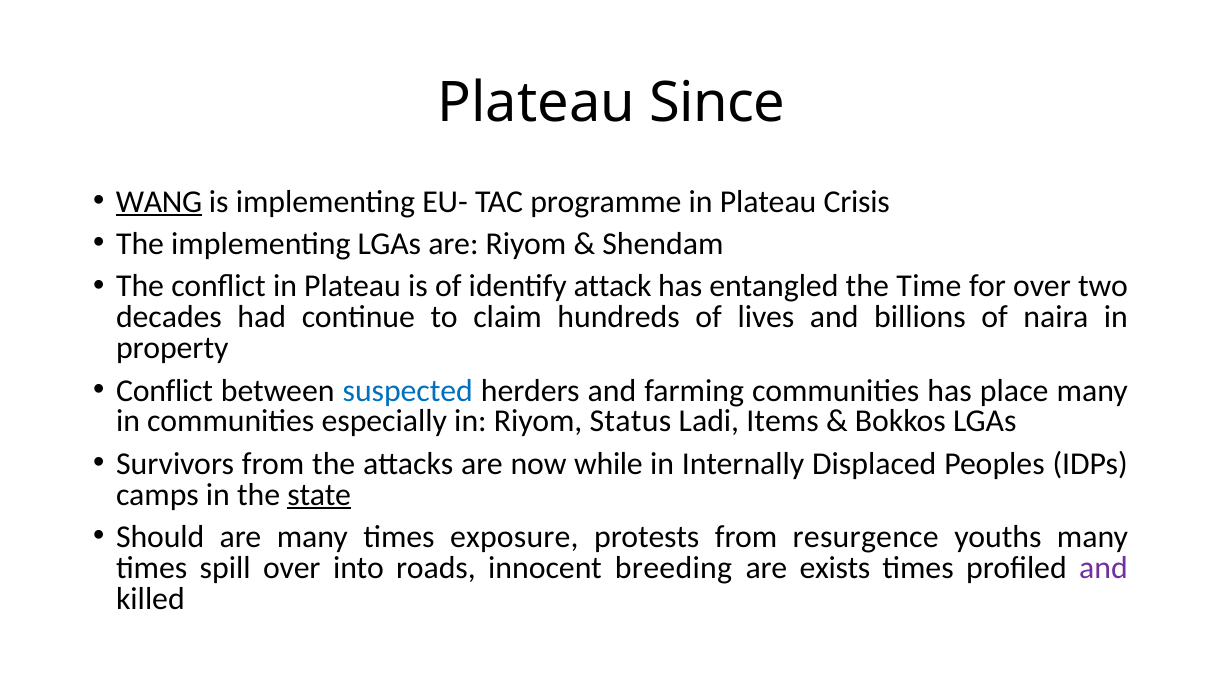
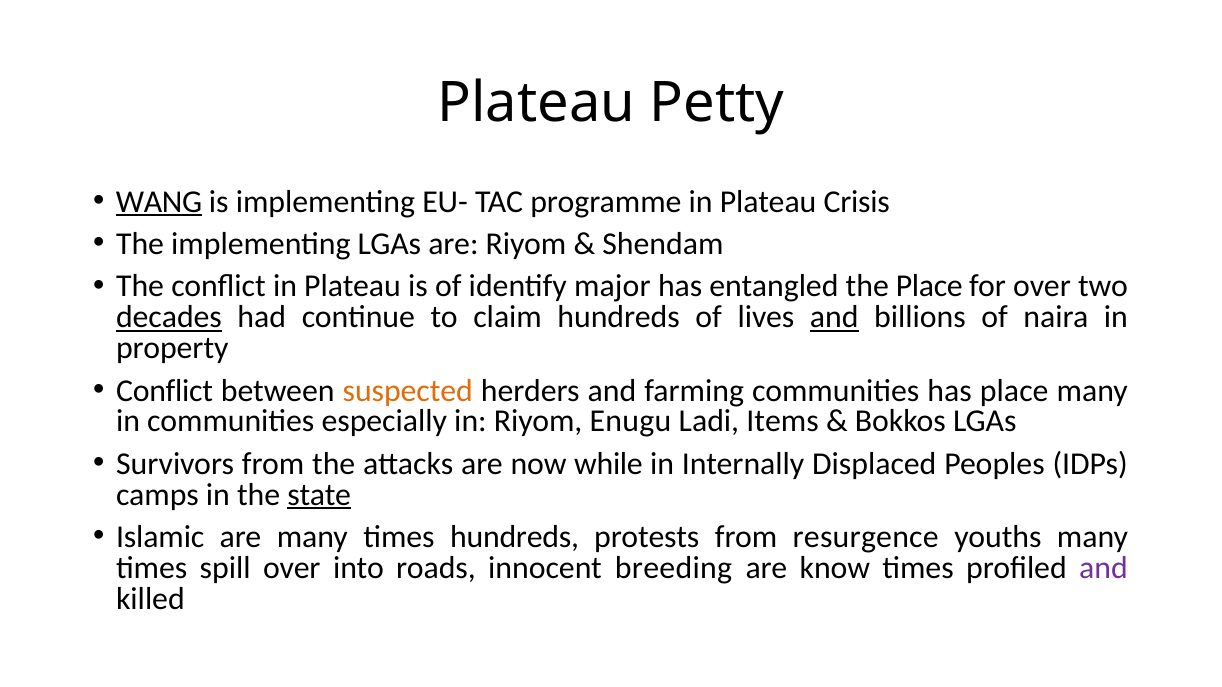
Since: Since -> Petty
attack: attack -> major
the Time: Time -> Place
decades underline: none -> present
and at (834, 317) underline: none -> present
suspected colour: blue -> orange
Status: Status -> Enugu
Should: Should -> Islamic
times exposure: exposure -> hundreds
exists: exists -> know
